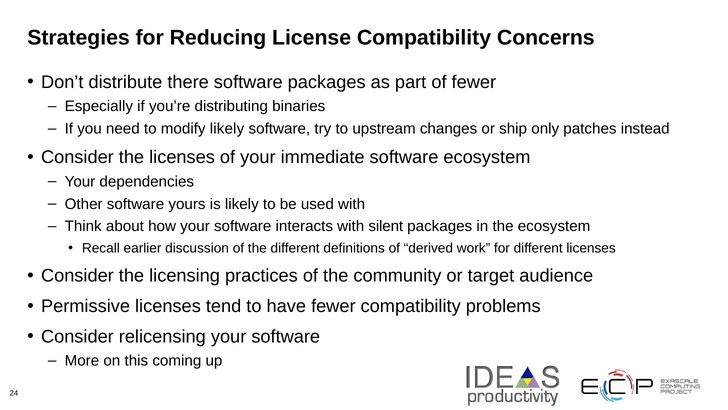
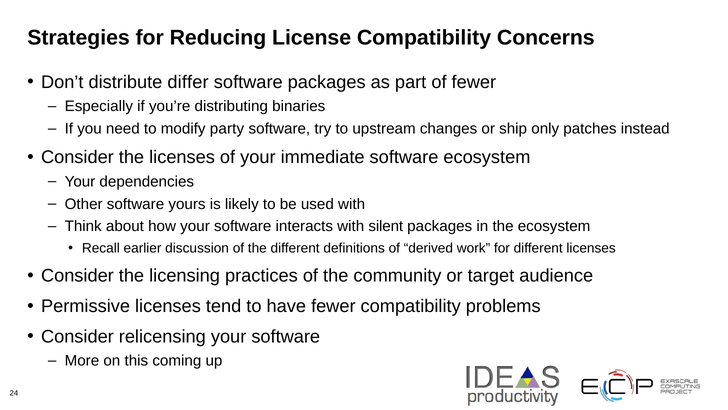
there: there -> differ
modify likely: likely -> party
